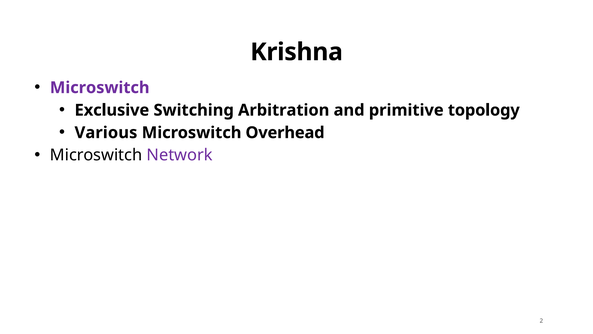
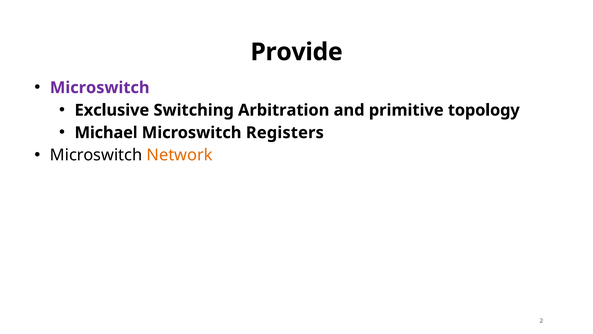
Krishna: Krishna -> Provide
Various: Various -> Michael
Overhead: Overhead -> Registers
Network colour: purple -> orange
